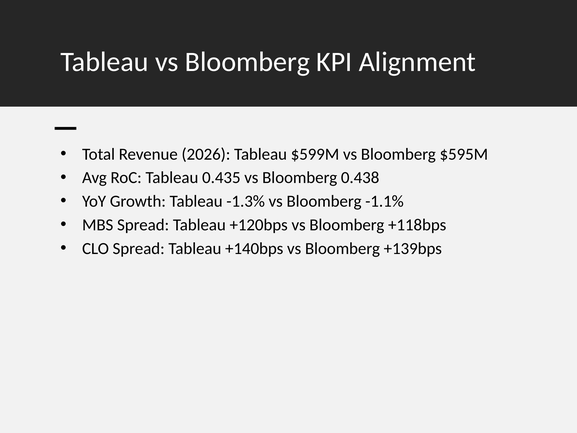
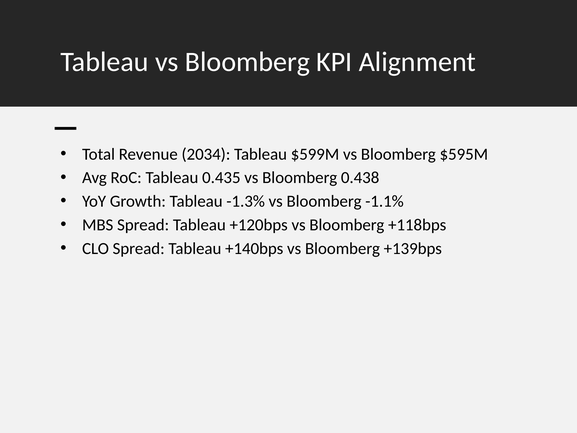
2026: 2026 -> 2034
